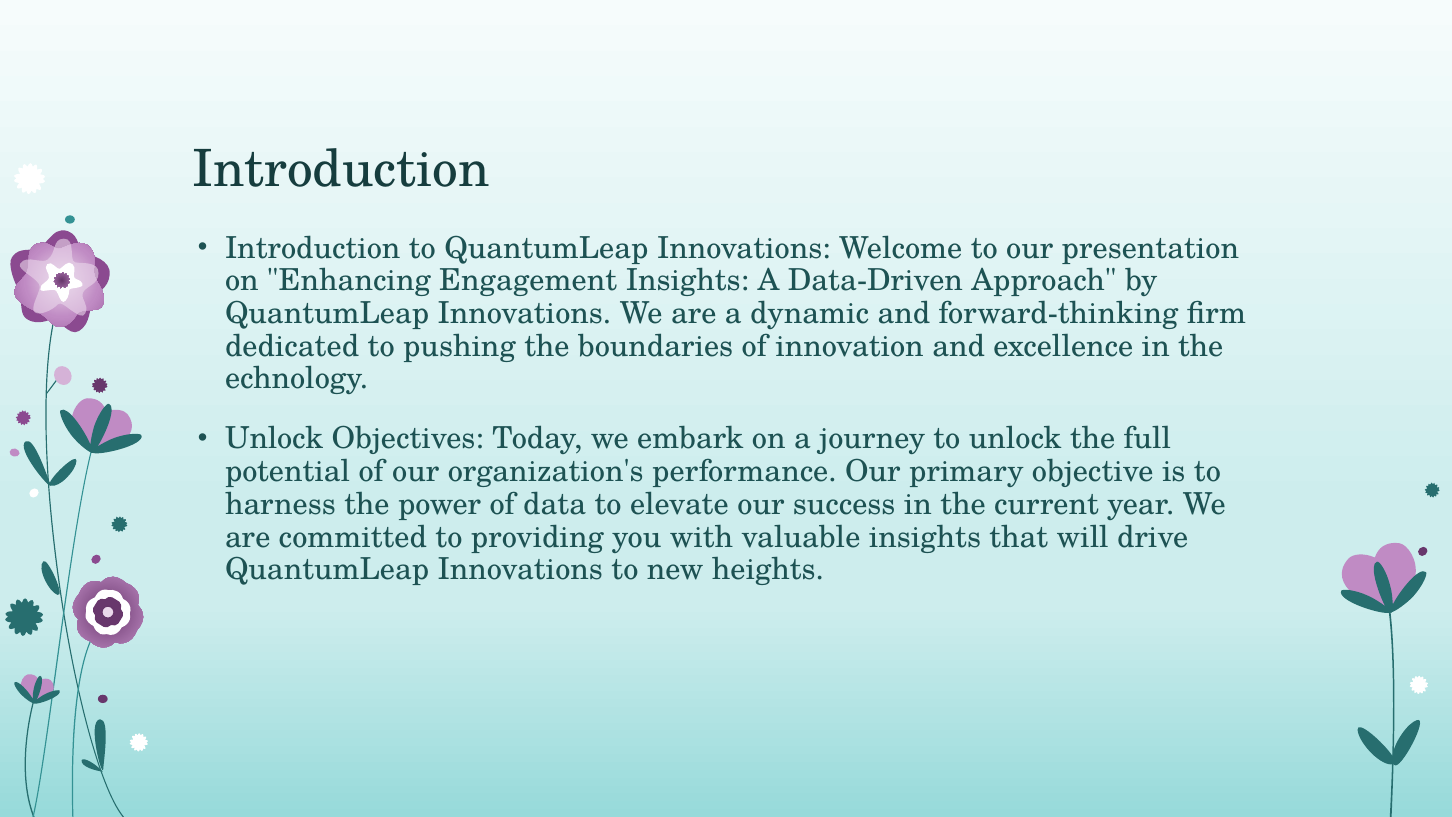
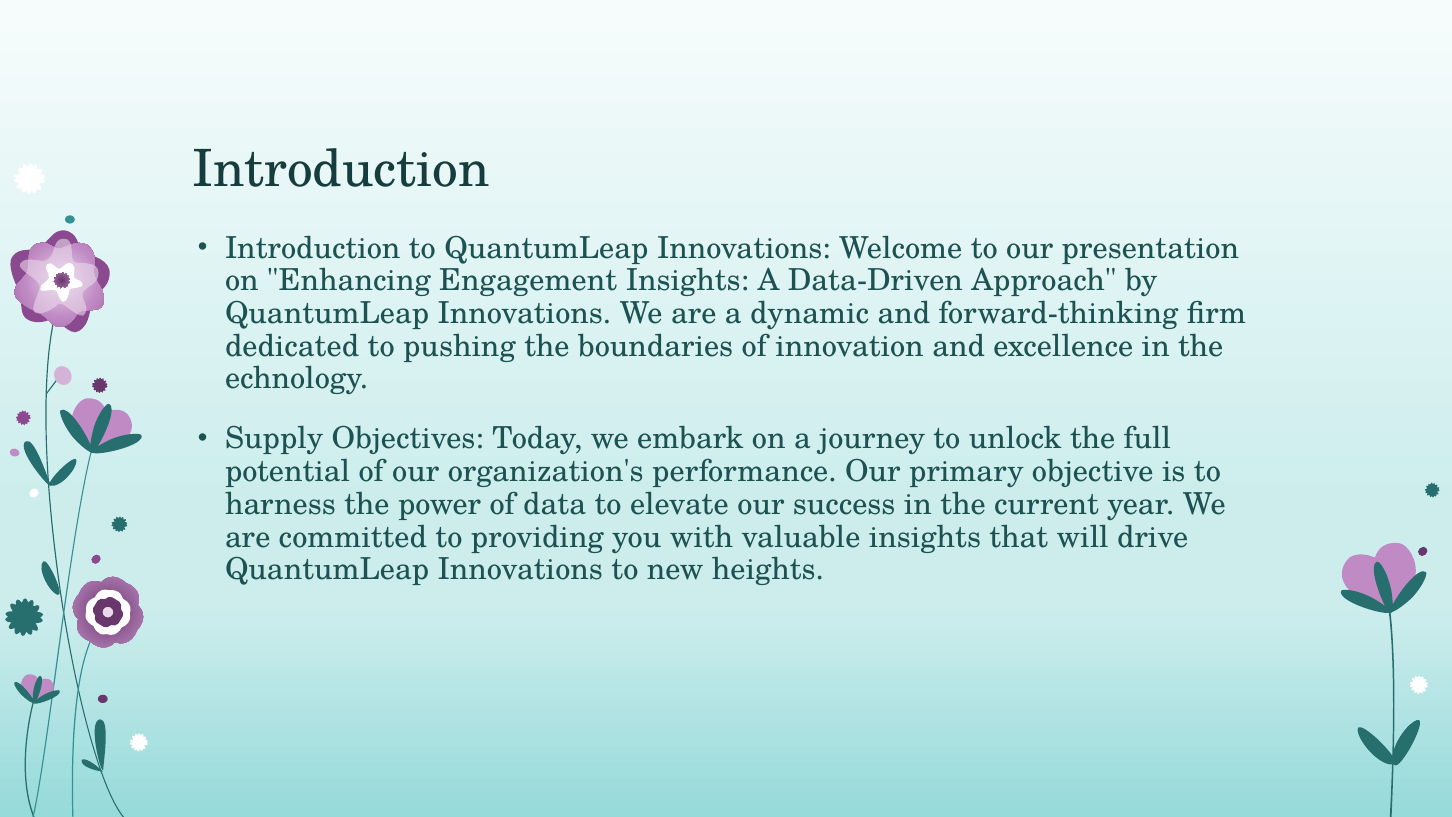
Unlock at (274, 439): Unlock -> Supply
